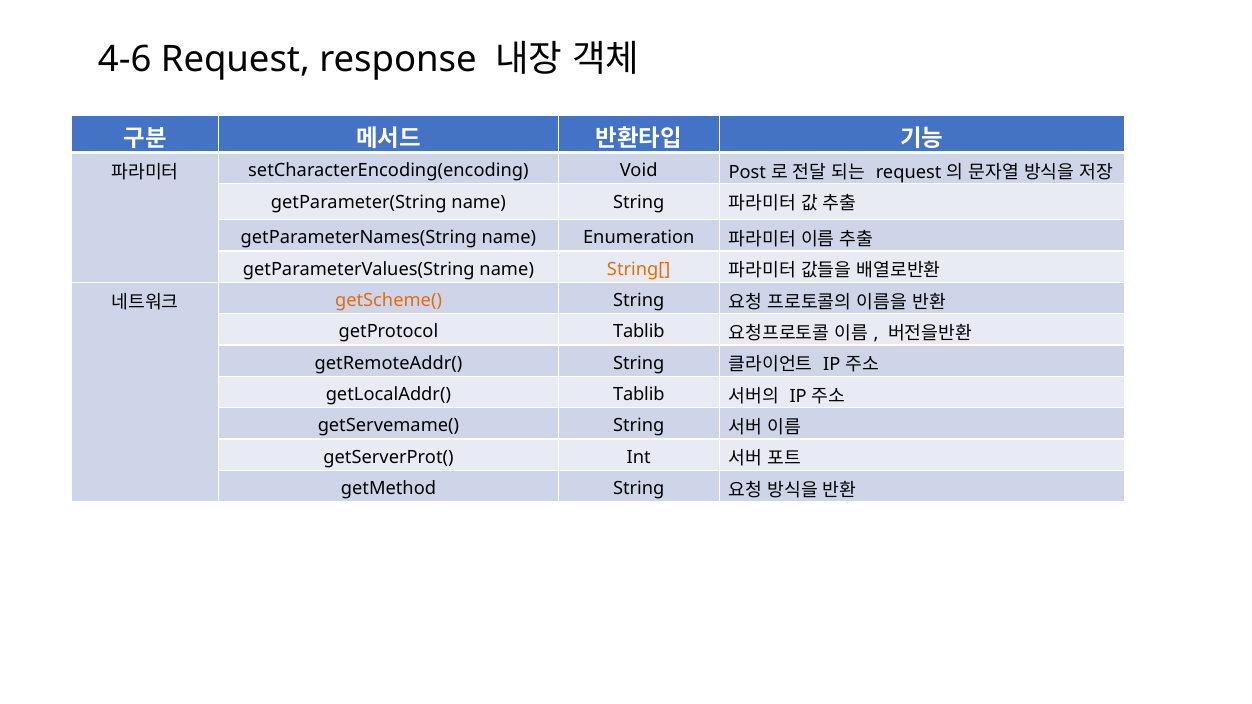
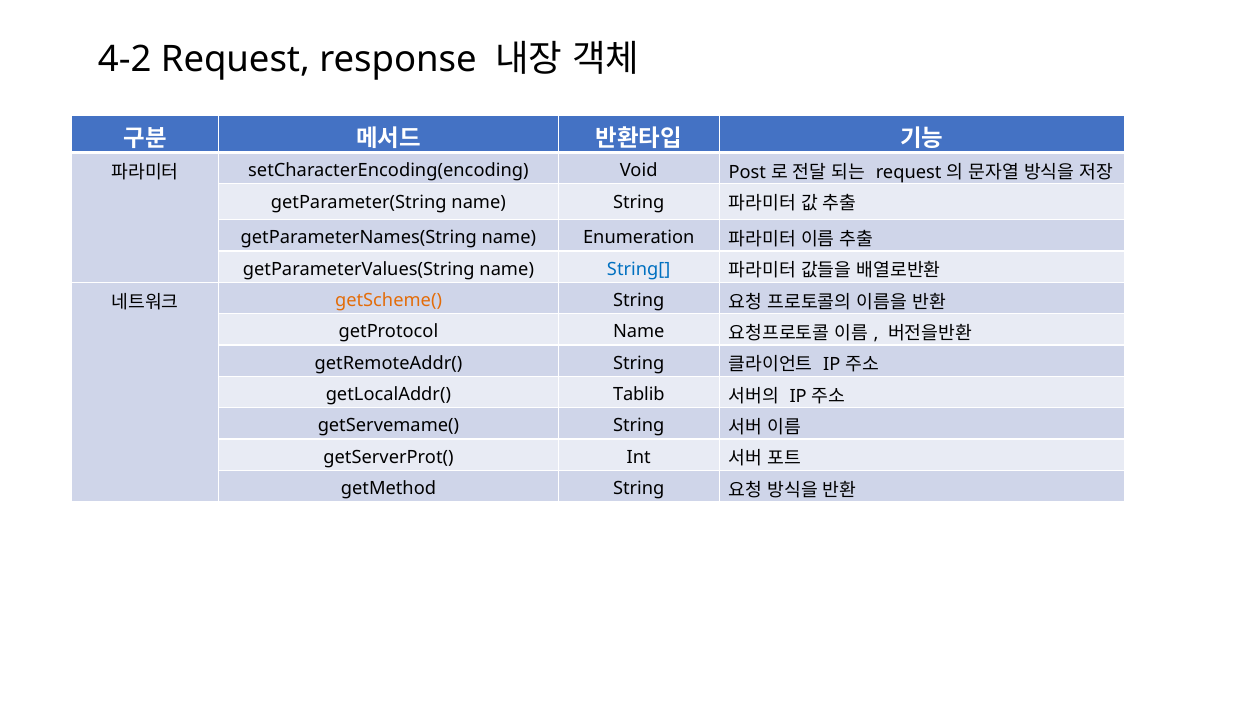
4-6: 4-6 -> 4-2
String[ colour: orange -> blue
getProtocol Tablib: Tablib -> Name
